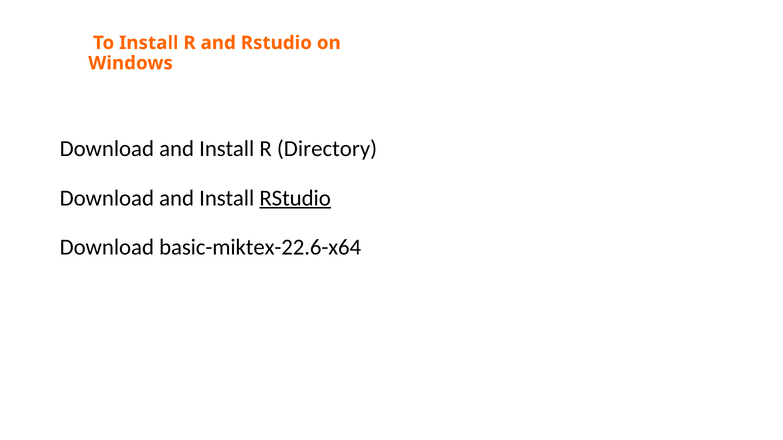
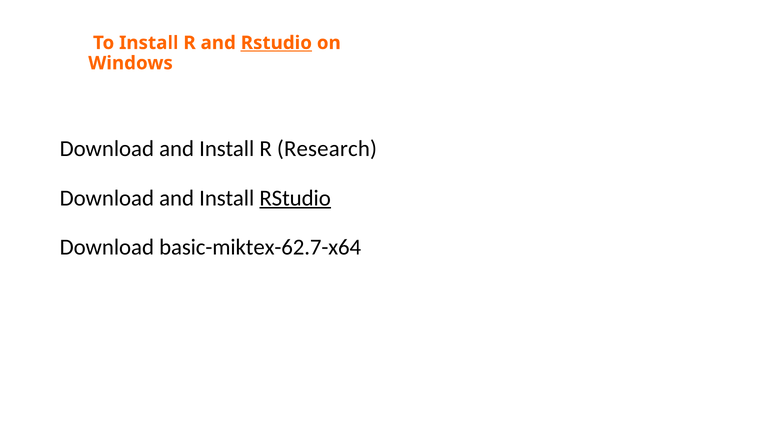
Rstudio at (276, 43) underline: none -> present
Directory: Directory -> Research
basic-miktex-22.6-x64: basic-miktex-22.6-x64 -> basic-miktex-62.7-x64
